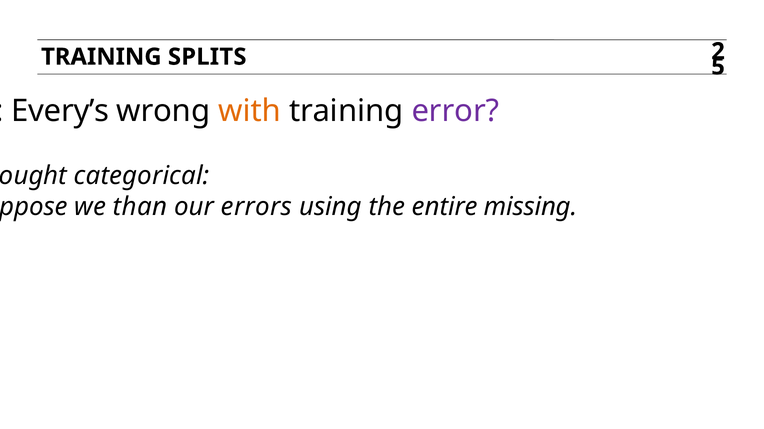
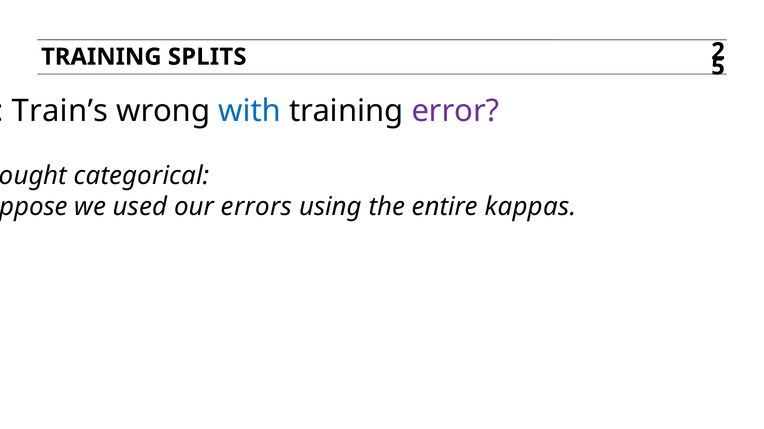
Every’s: Every’s -> Train’s
with colour: orange -> blue
than: than -> used
missing: missing -> kappas
